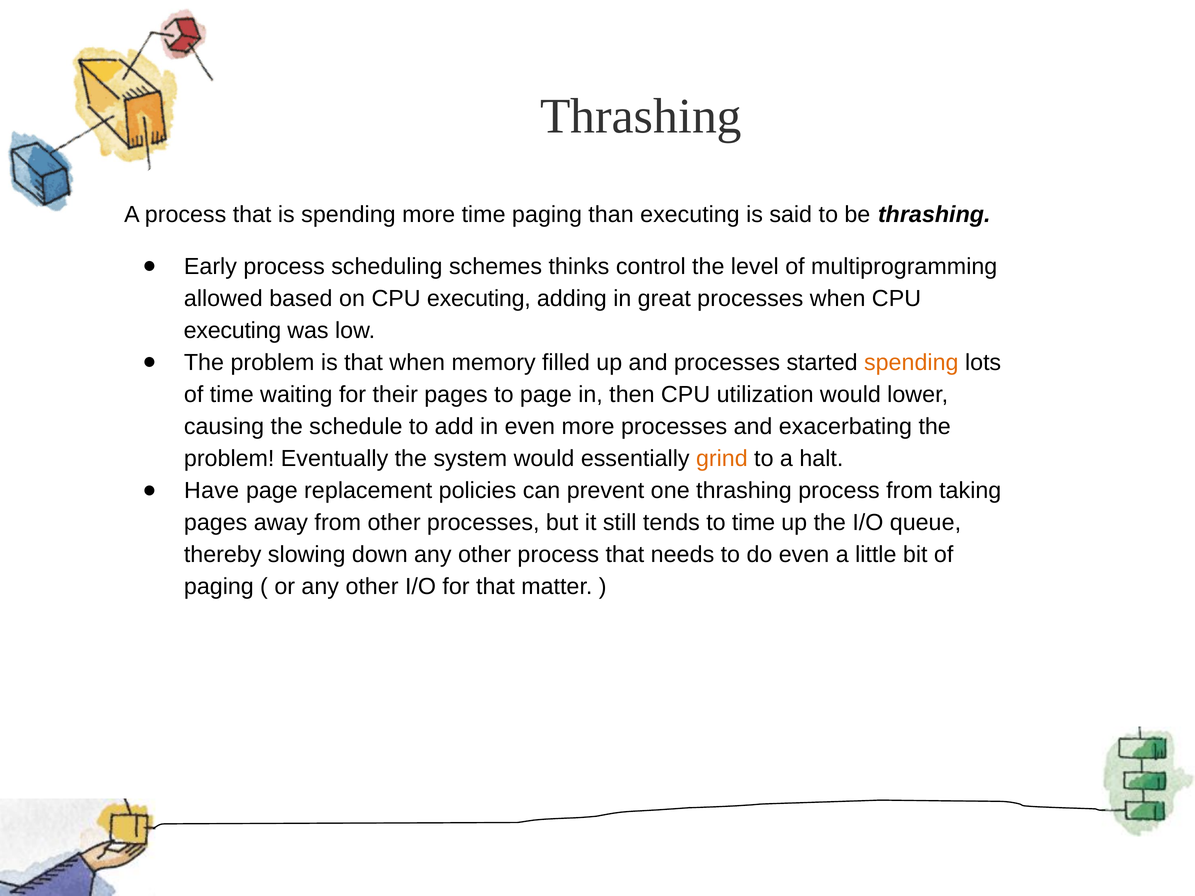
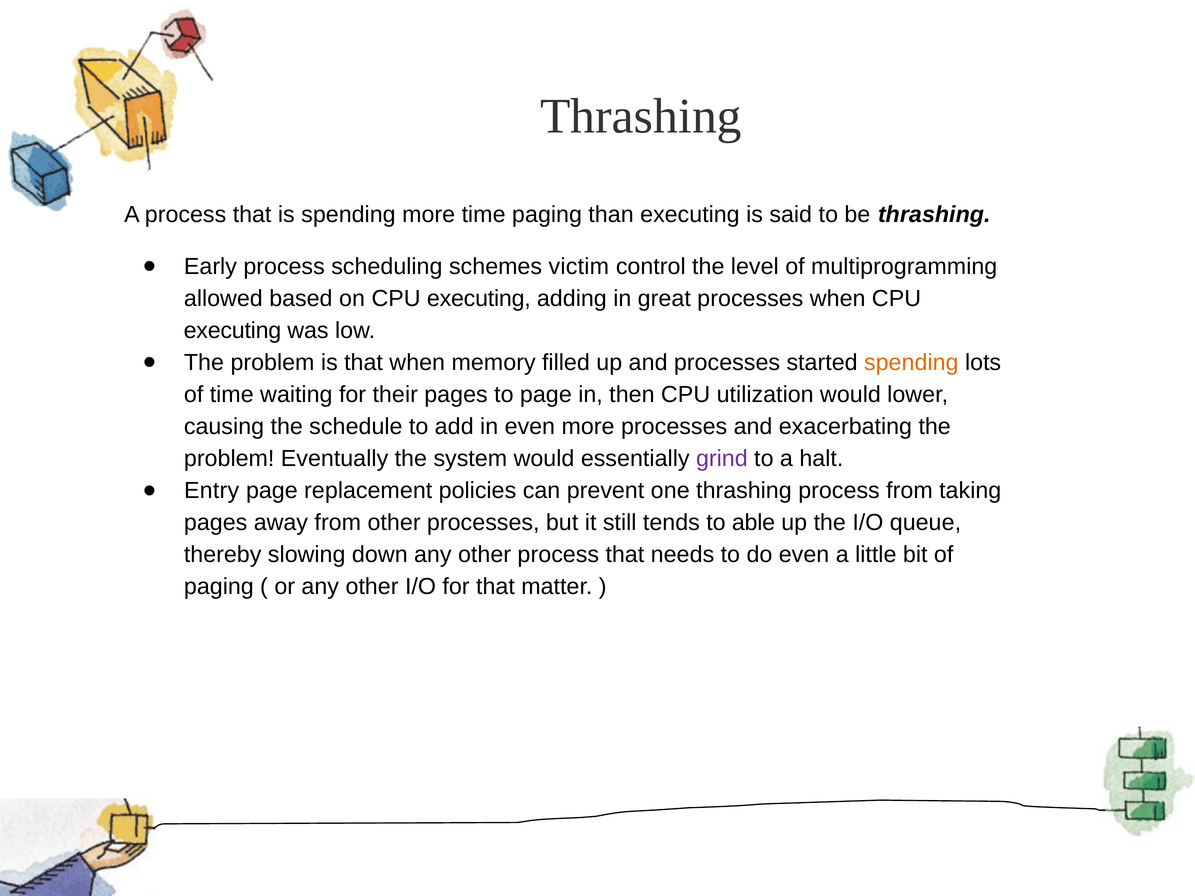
thinks: thinks -> victim
grind colour: orange -> purple
Have: Have -> Entry
to time: time -> able
